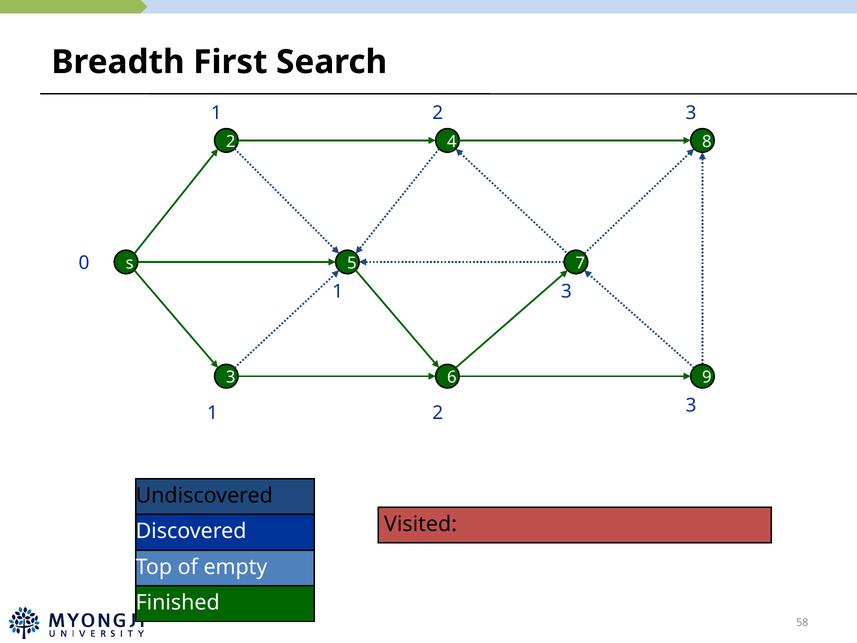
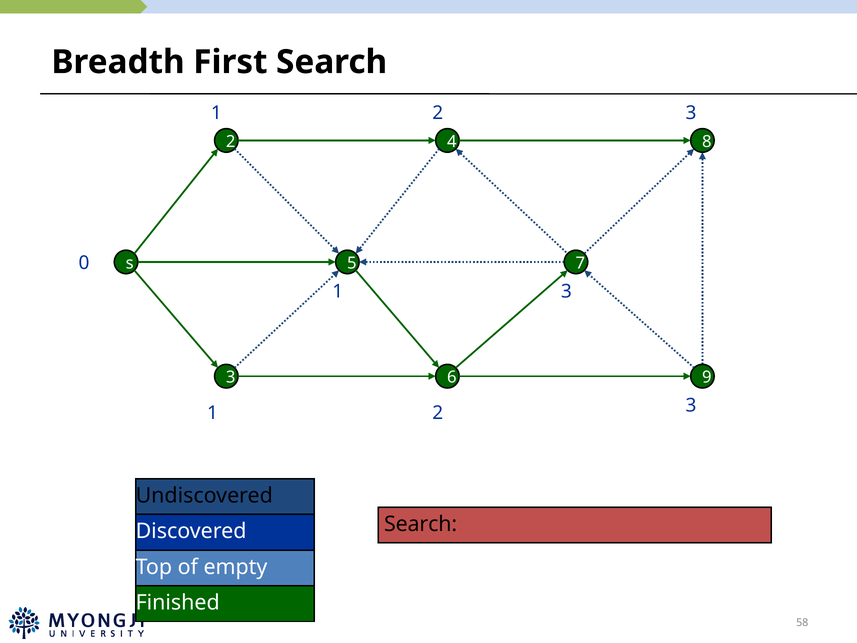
Visited at (421, 524): Visited -> Search
